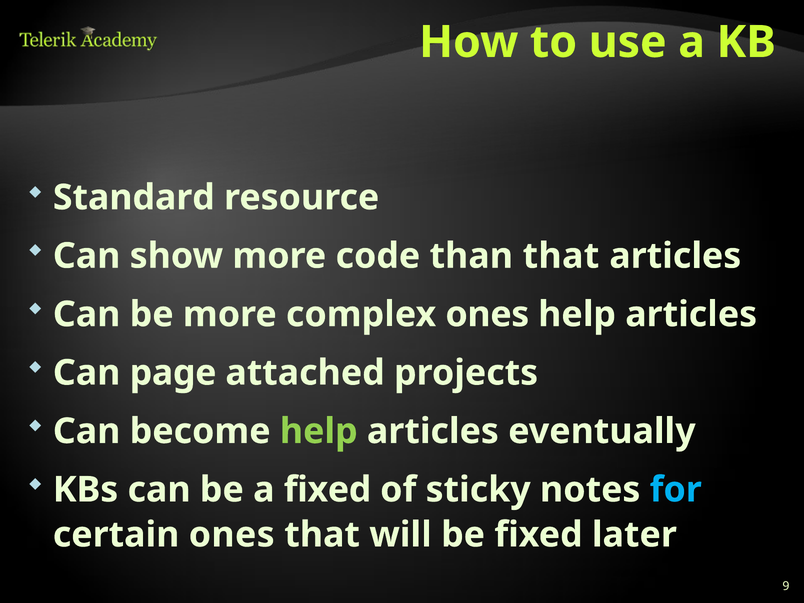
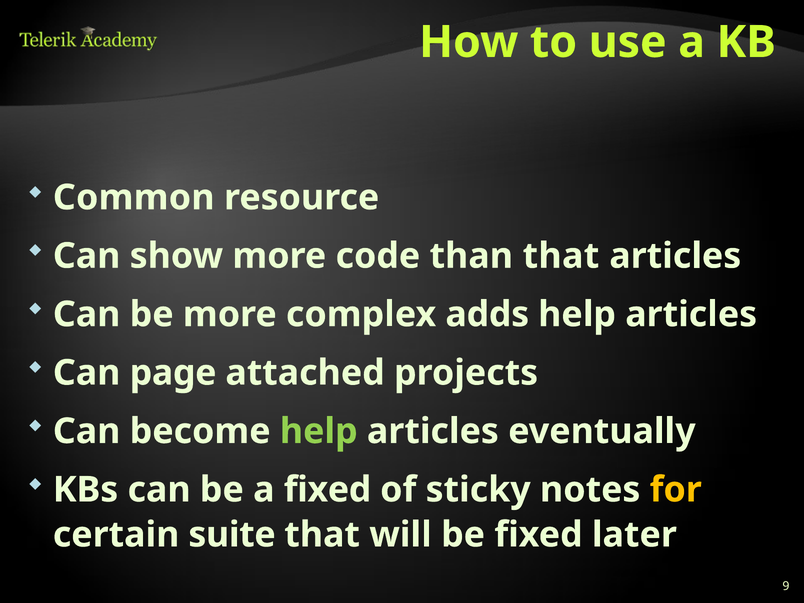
Standard: Standard -> Common
complex ones: ones -> adds
for colour: light blue -> yellow
certain ones: ones -> suite
